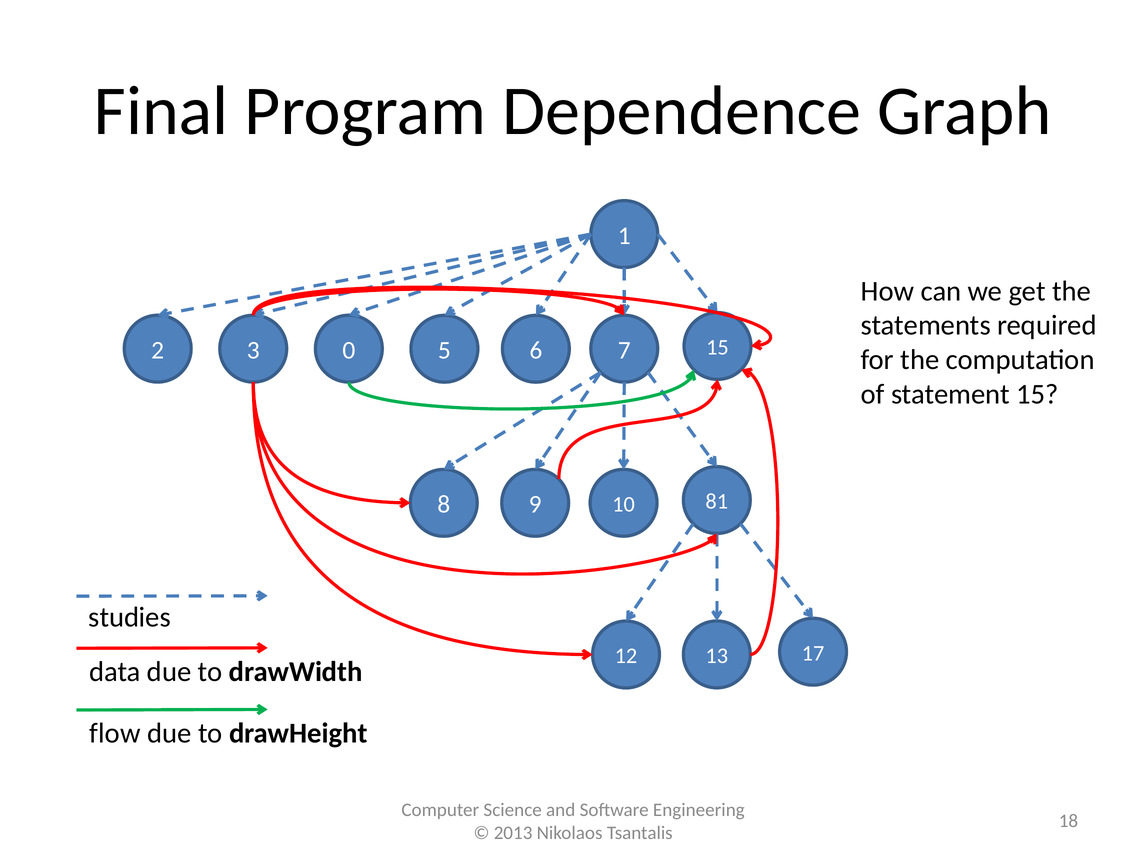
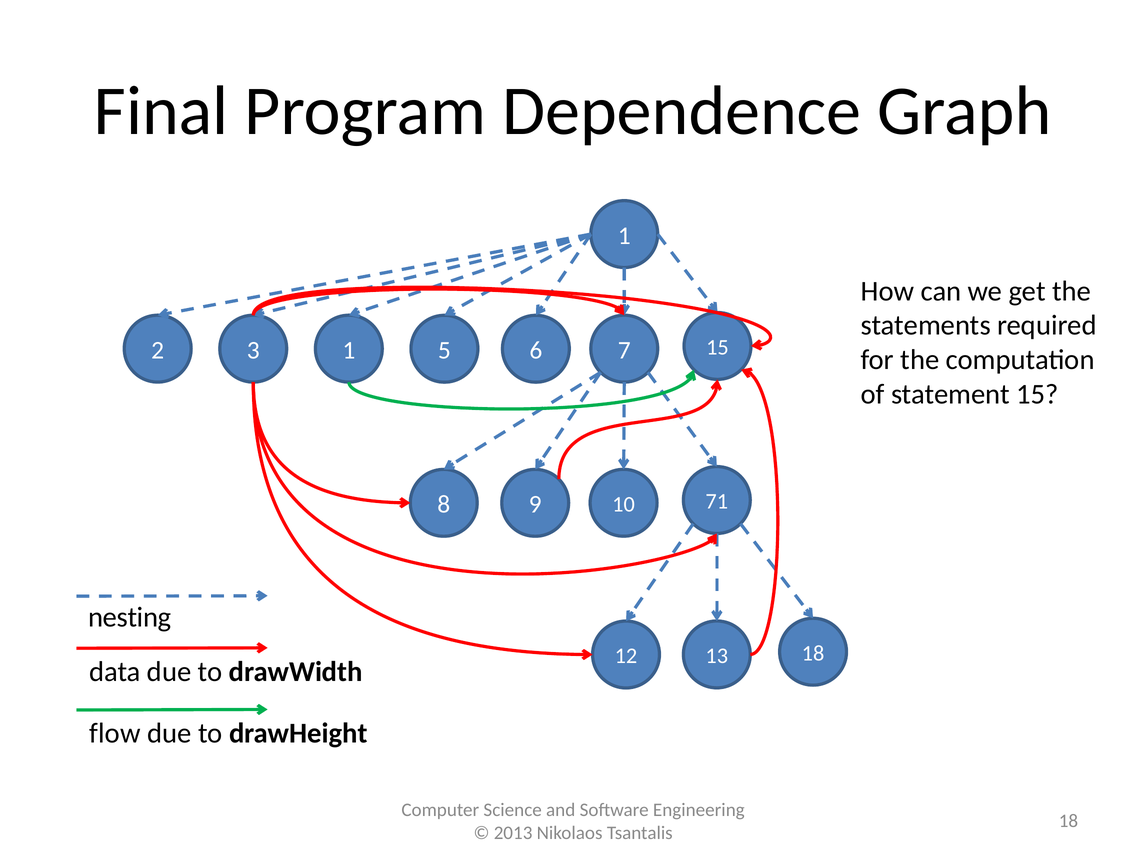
3 0: 0 -> 1
81: 81 -> 71
studies: studies -> nesting
12 17: 17 -> 18
